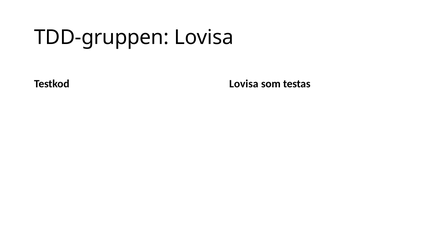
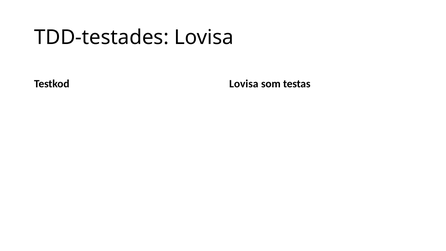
TDD-gruppen: TDD-gruppen -> TDD-testades
